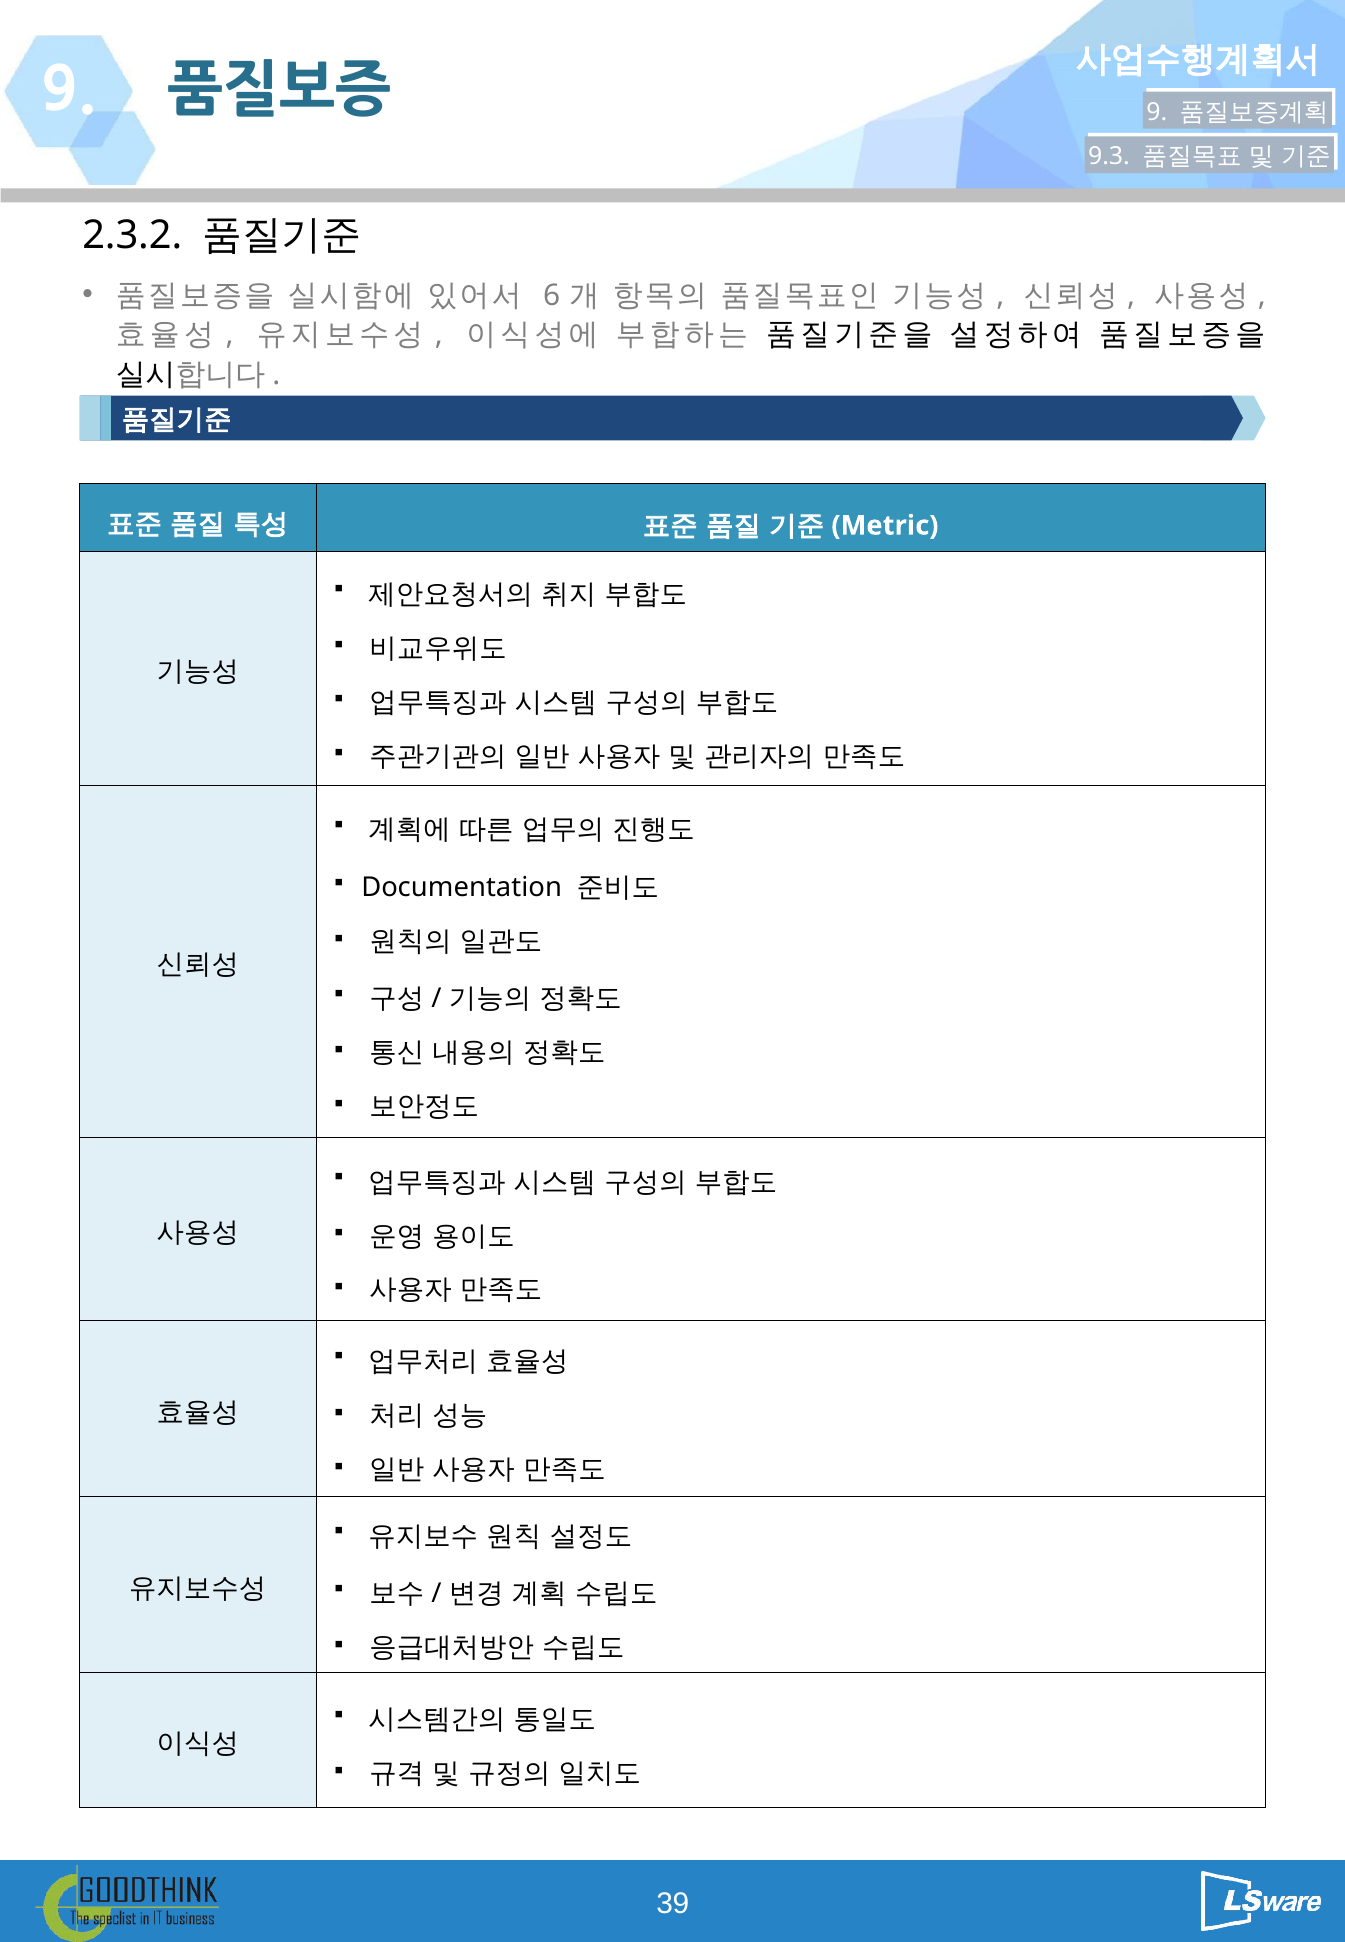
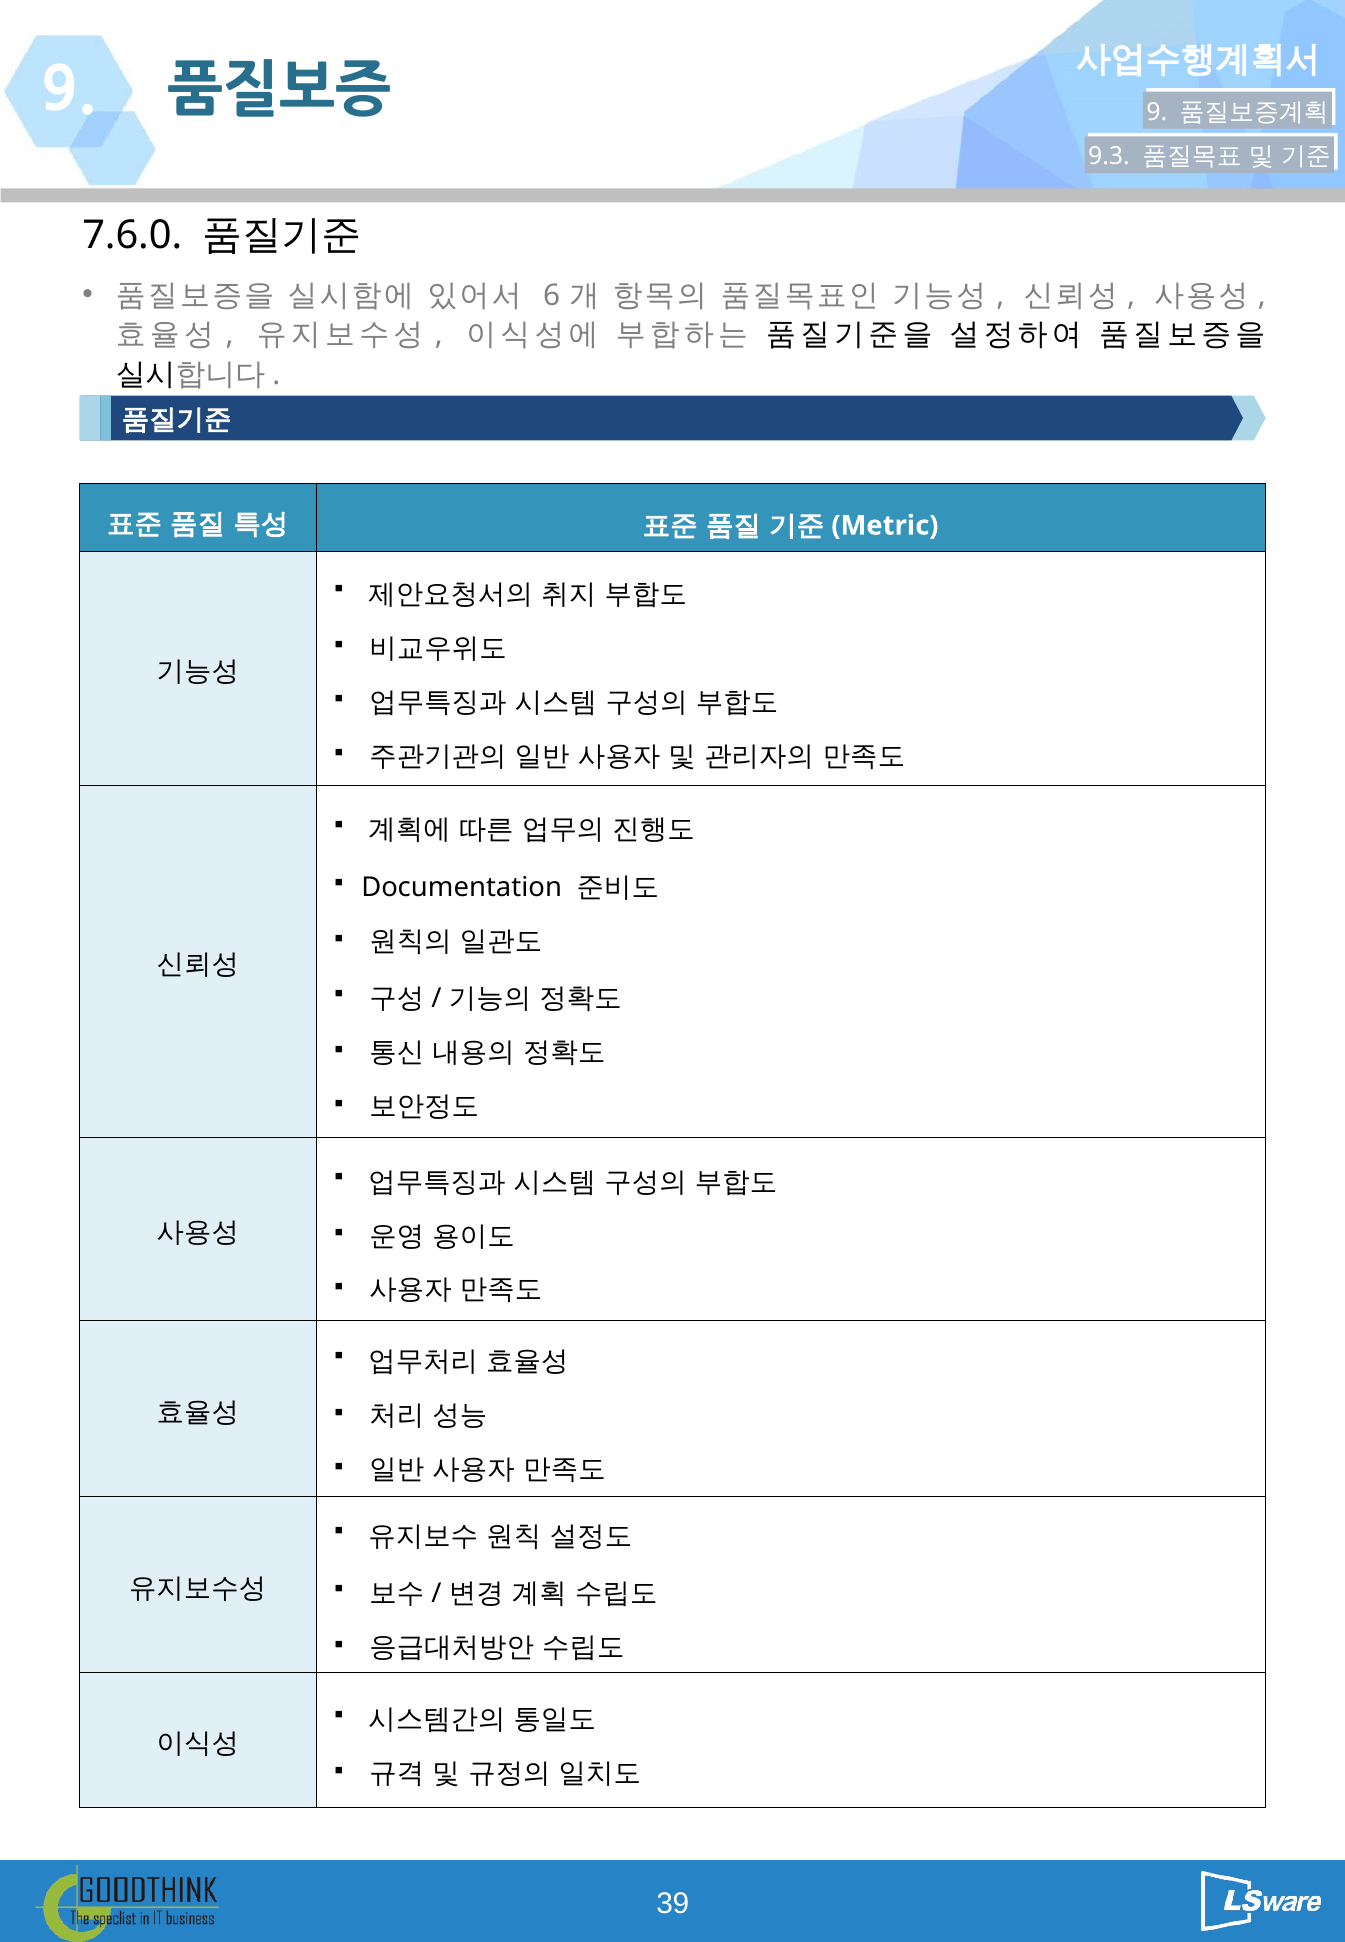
2.3.2: 2.3.2 -> 7.6.0
